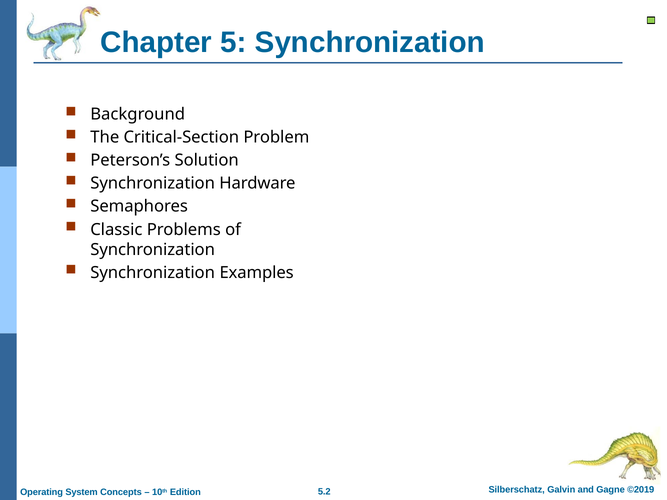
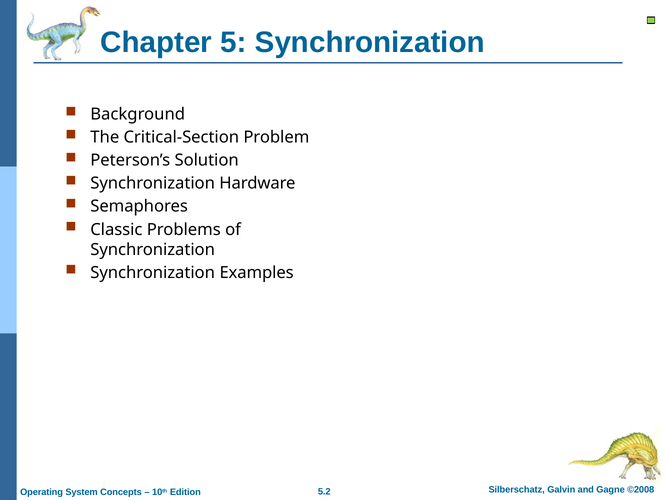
©2019: ©2019 -> ©2008
